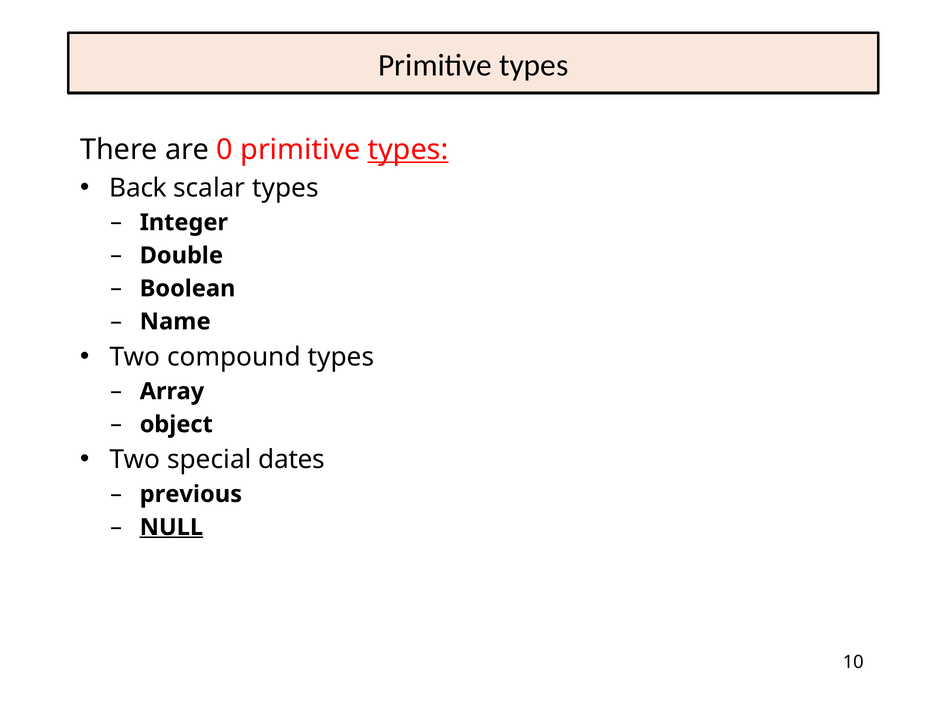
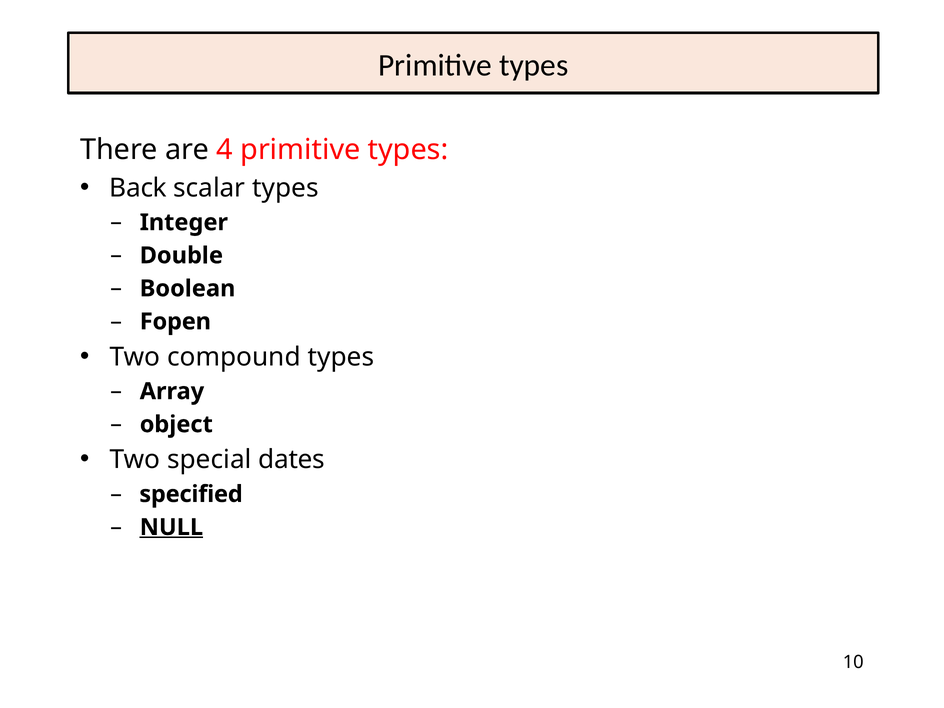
0: 0 -> 4
types at (408, 150) underline: present -> none
Name: Name -> Fopen
previous: previous -> specified
